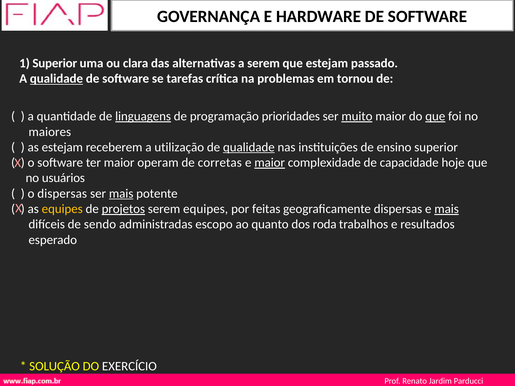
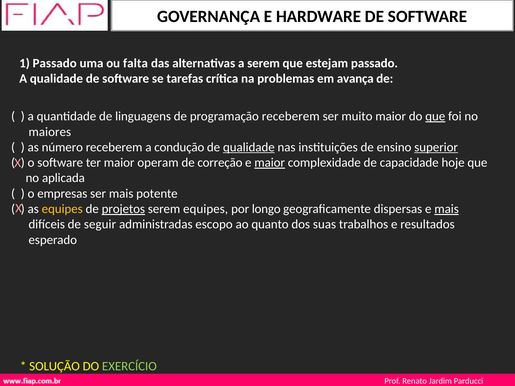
1 Superior: Superior -> Passado
clara: clara -> falta
qualidade at (56, 79) underline: present -> none
tornou: tornou -> avança
linguagens underline: present -> none
programação prioridades: prioridades -> receberem
muito underline: present -> none
as estejam: estejam -> número
utilização: utilização -> condução
superior at (436, 147) underline: none -> present
corretas: corretas -> correção
usuários: usuários -> aplicada
o dispersas: dispersas -> empresas
mais at (121, 194) underline: present -> none
feitas: feitas -> longo
sendo: sendo -> seguir
roda: roda -> suas
EXERCÍCIO colour: white -> light green
